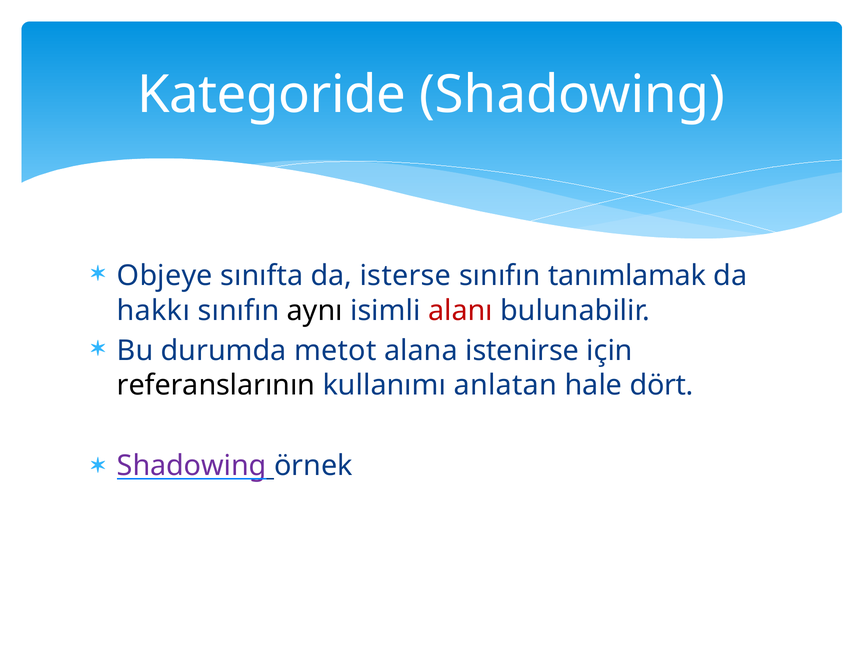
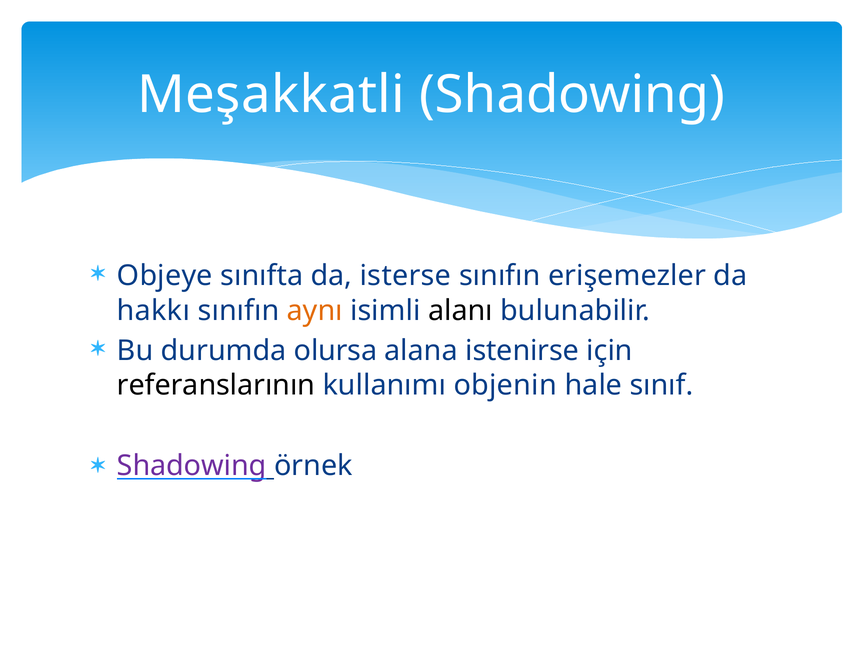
Kategoride: Kategoride -> Meşakkatli
tanımlamak: tanımlamak -> erişemezler
aynı colour: black -> orange
alanı colour: red -> black
metot: metot -> olursa
anlatan: anlatan -> objenin
dört: dört -> sınıf
